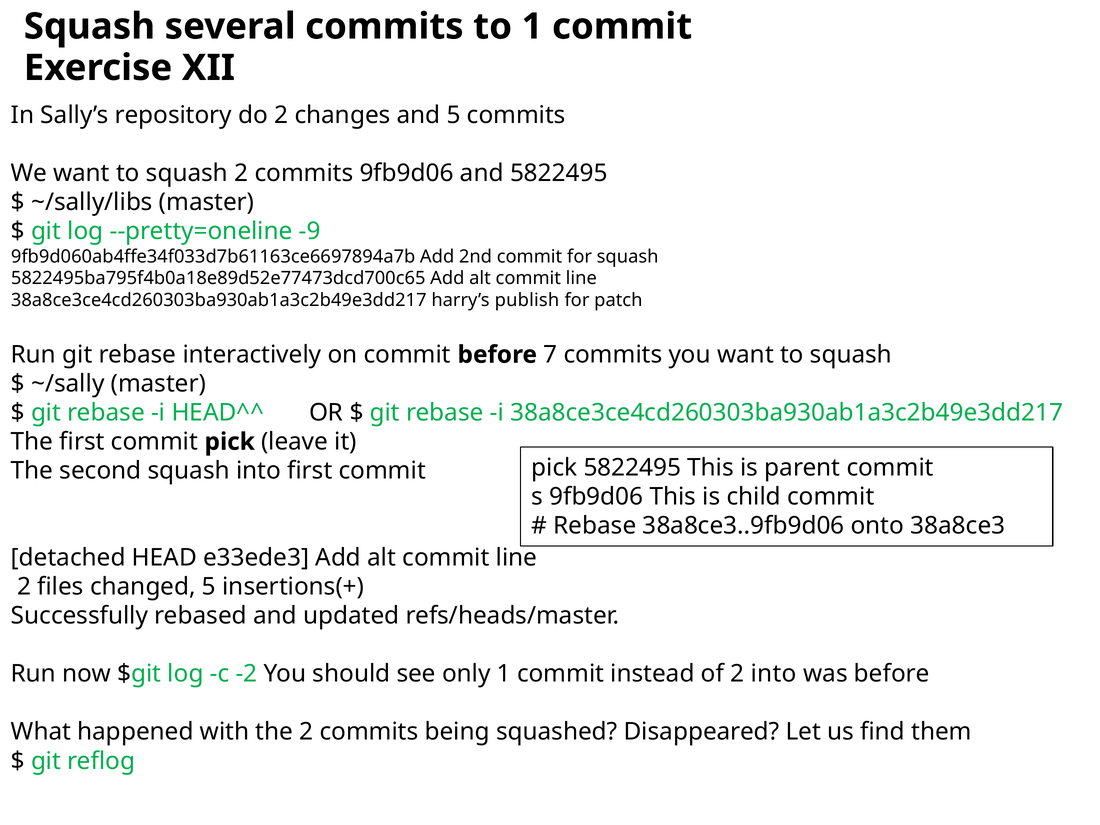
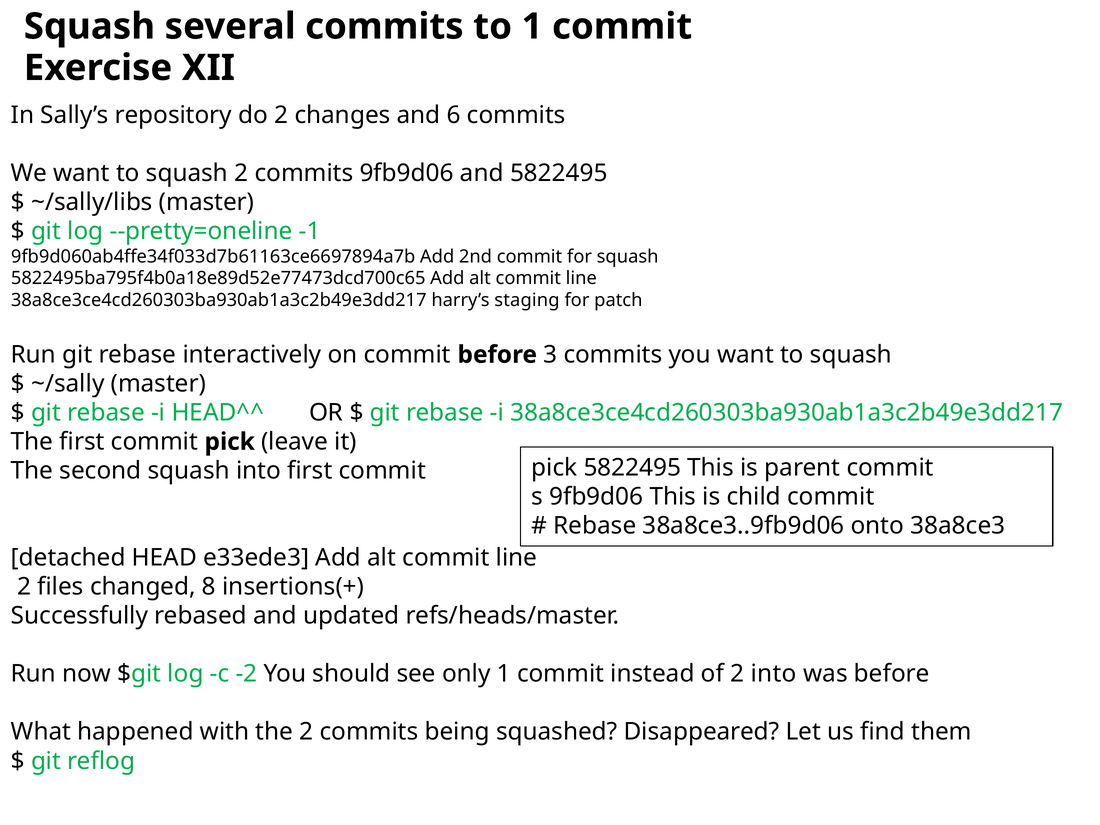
and 5: 5 -> 6
-9: -9 -> -1
publish: publish -> staging
7: 7 -> 3
changed 5: 5 -> 8
